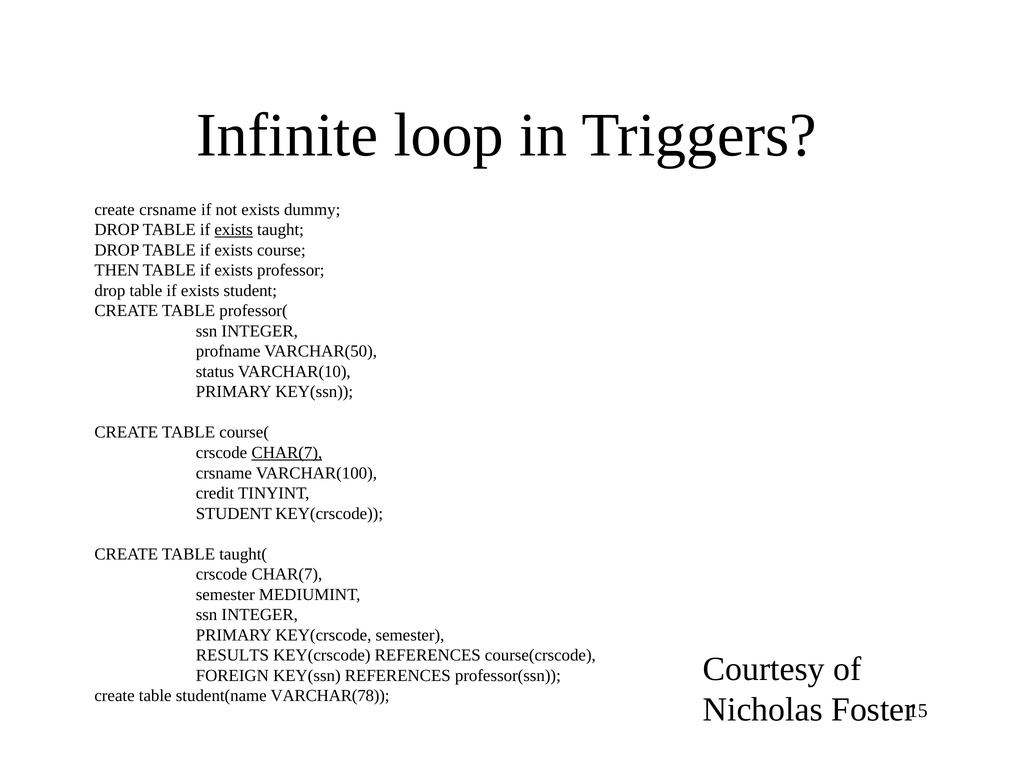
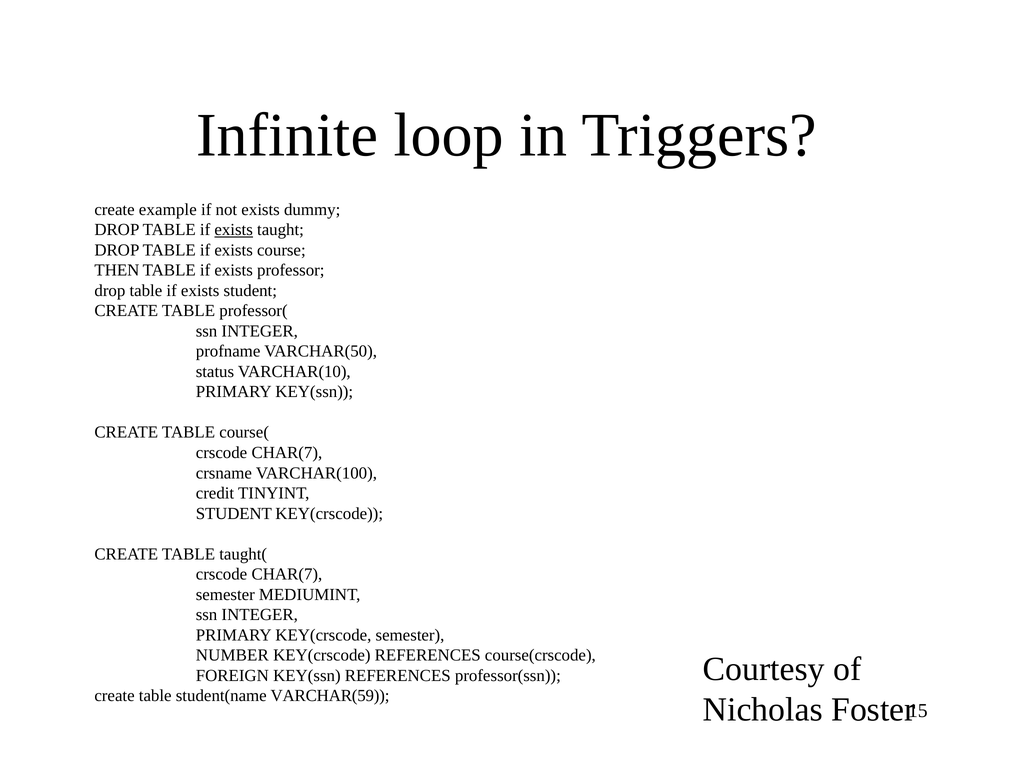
create crsname: crsname -> example
CHAR(7 at (287, 453) underline: present -> none
RESULTS: RESULTS -> NUMBER
VARCHAR(78: VARCHAR(78 -> VARCHAR(59
